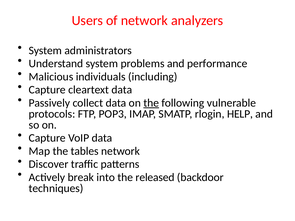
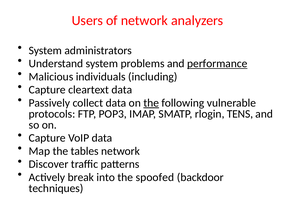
performance underline: none -> present
HELP: HELP -> TENS
released: released -> spoofed
